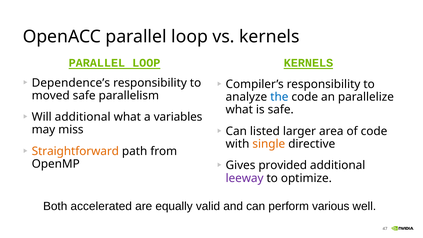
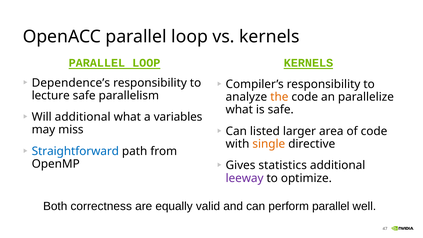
moved: moved -> lecture
the colour: blue -> orange
Straightforward colour: orange -> blue
provided: provided -> statistics
accelerated: accelerated -> correctness
perform various: various -> parallel
